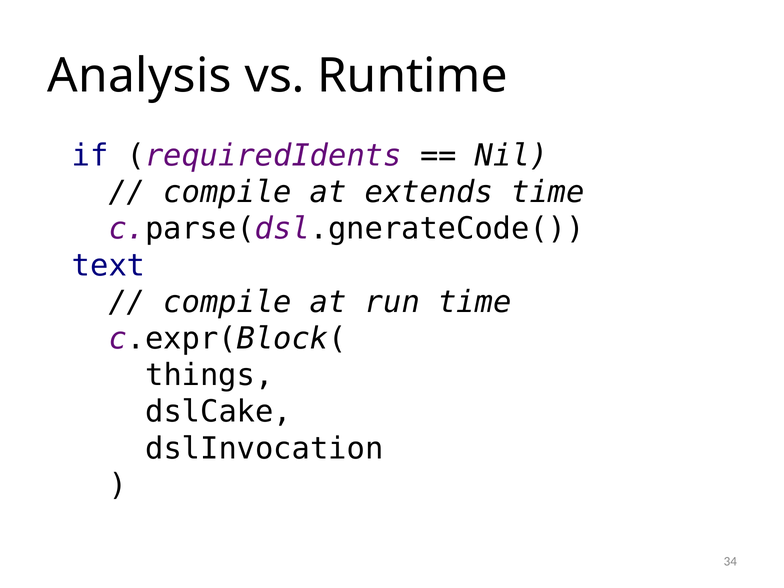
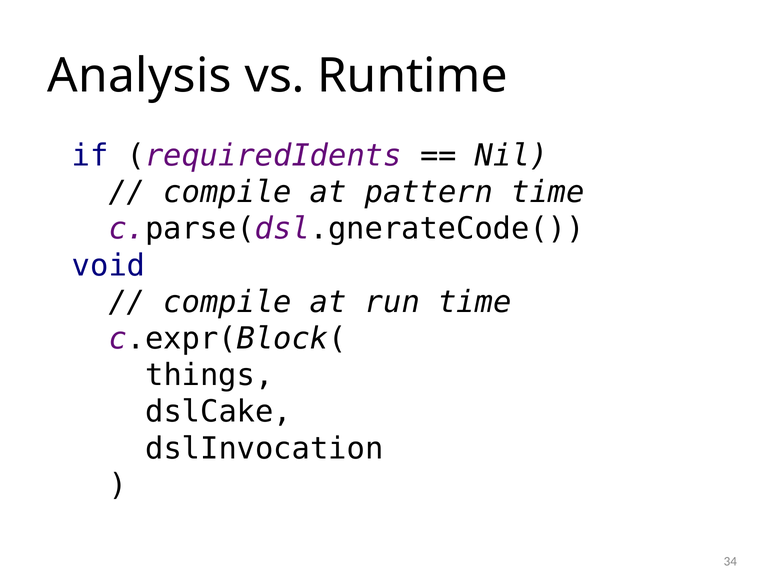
extends: extends -> pattern
text: text -> void
